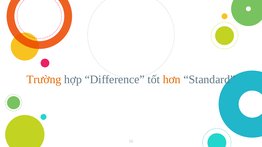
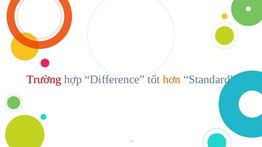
Trường colour: orange -> red
